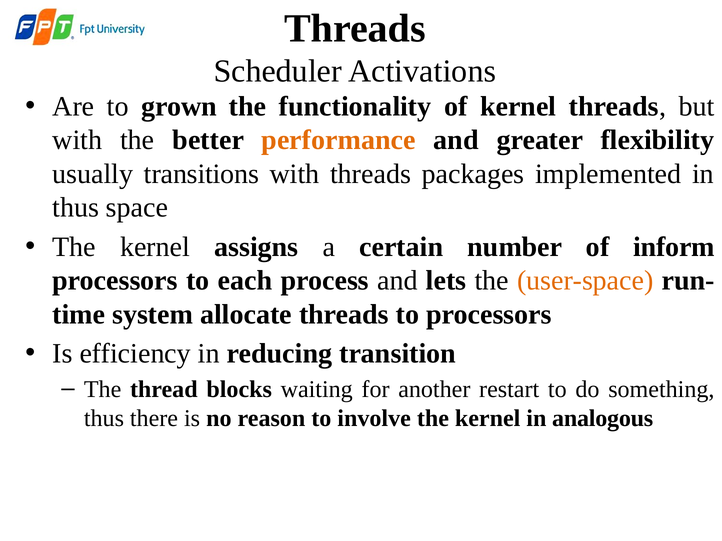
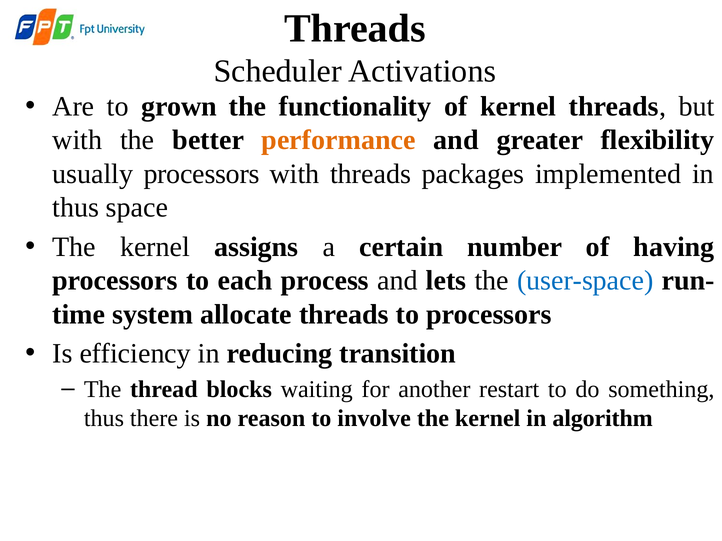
usually transitions: transitions -> processors
inform: inform -> having
user-space colour: orange -> blue
analogous: analogous -> algorithm
